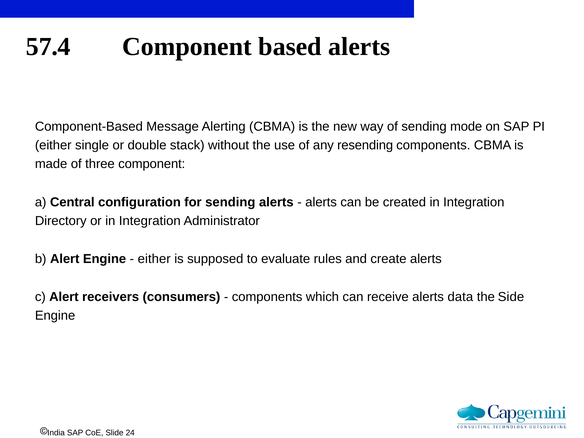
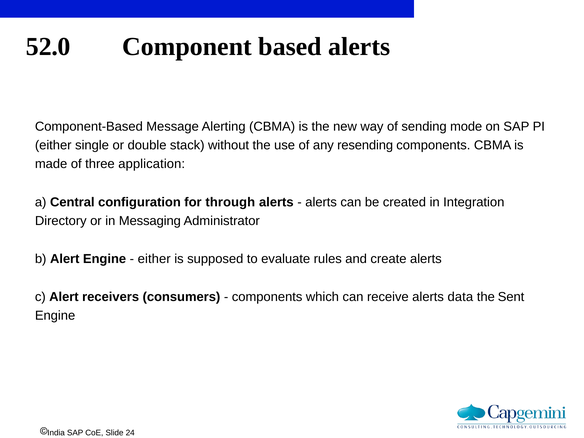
57.4: 57.4 -> 52.0
three component: component -> application
for sending: sending -> through
or in Integration: Integration -> Messaging
Side: Side -> Sent
